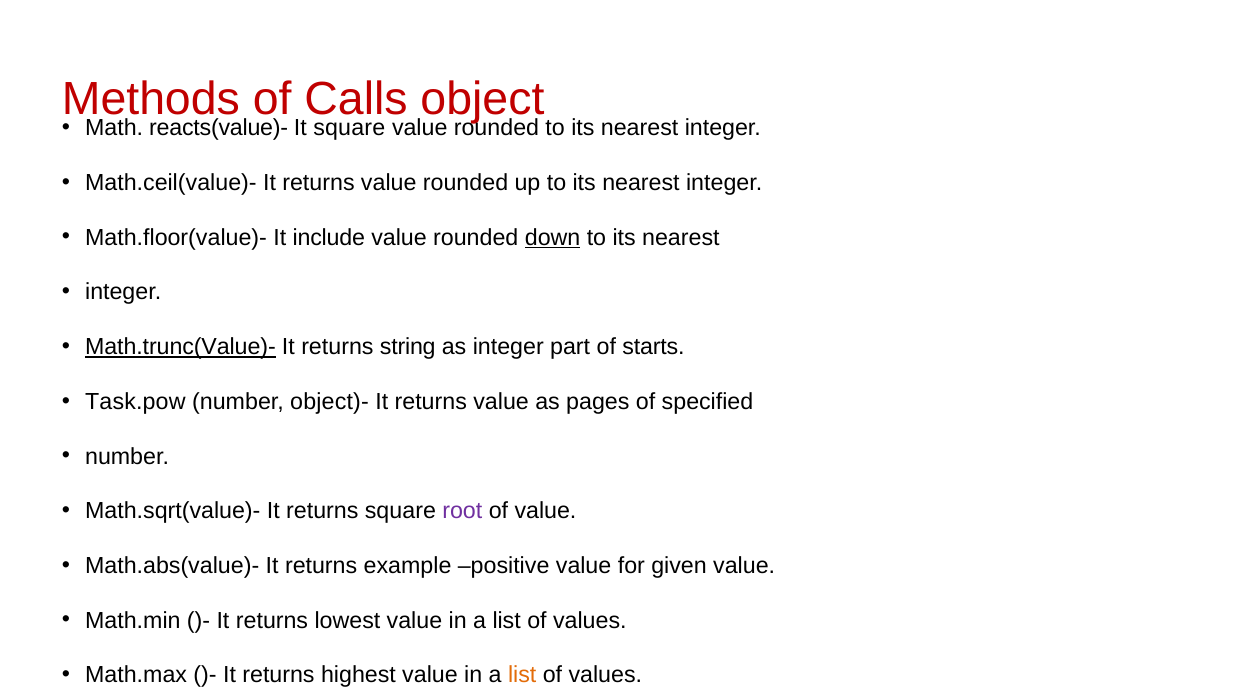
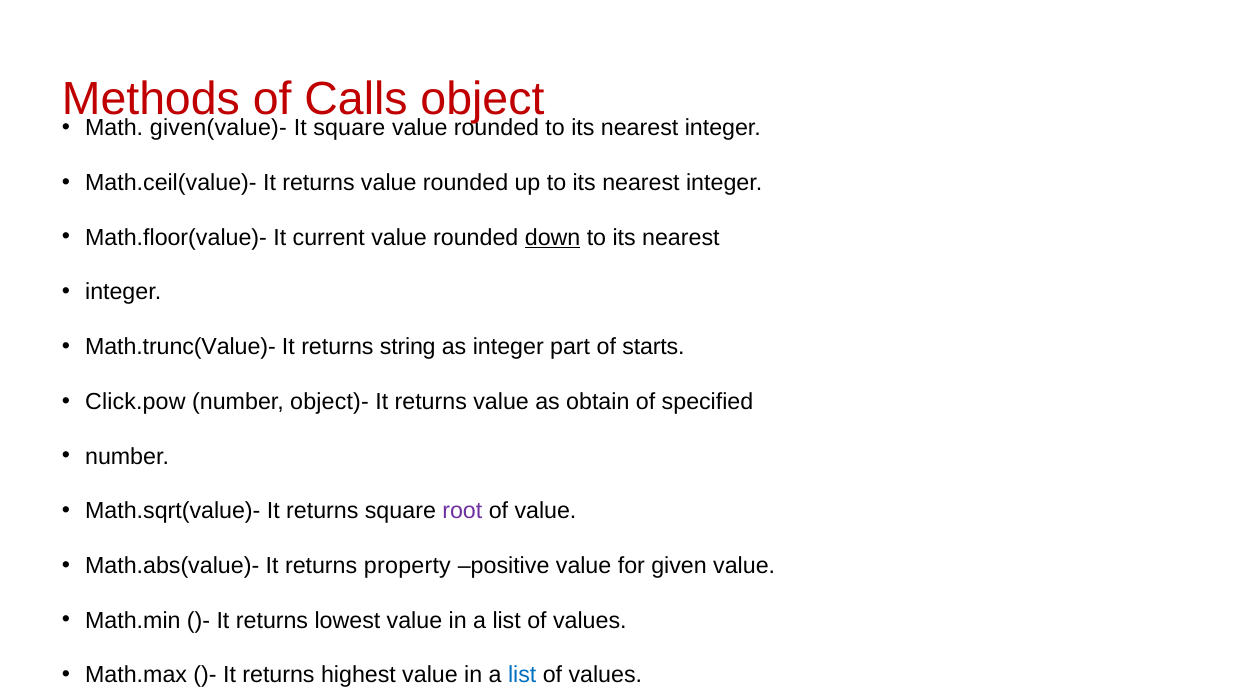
reacts(value)-: reacts(value)- -> given(value)-
include: include -> current
Math.trunc(Value)- underline: present -> none
Task.pow: Task.pow -> Click.pow
pages: pages -> obtain
example: example -> property
list at (522, 675) colour: orange -> blue
